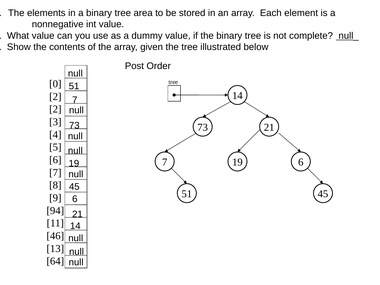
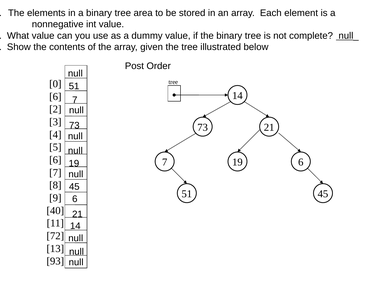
2 at (55, 97): 2 -> 6
94: 94 -> 40
46: 46 -> 72
64: 64 -> 93
